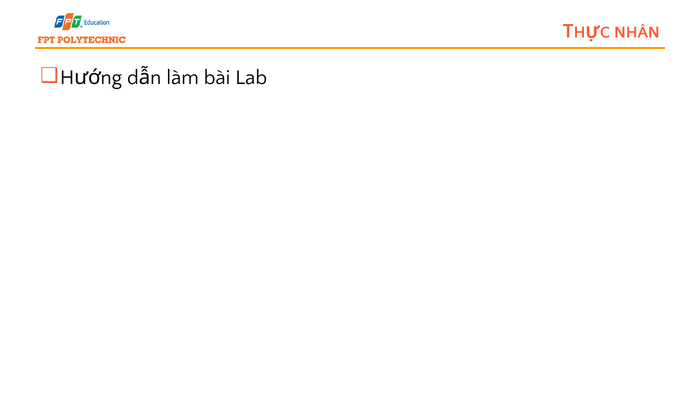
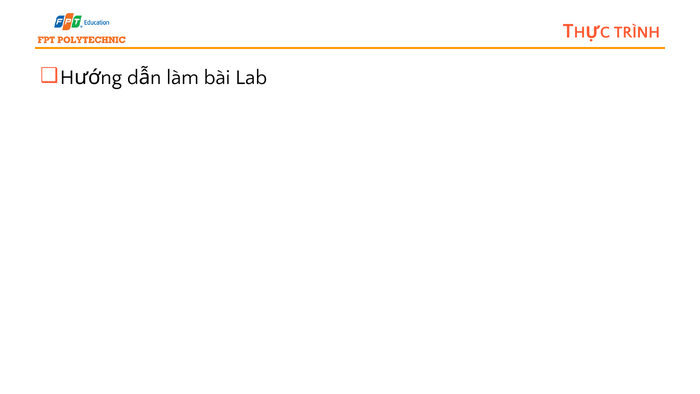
NHÂN: NHÂN -> TRÌNH
